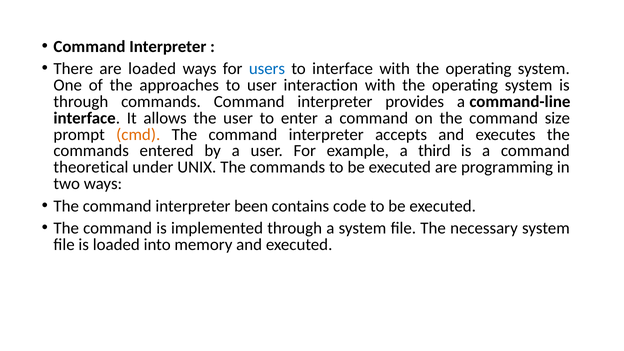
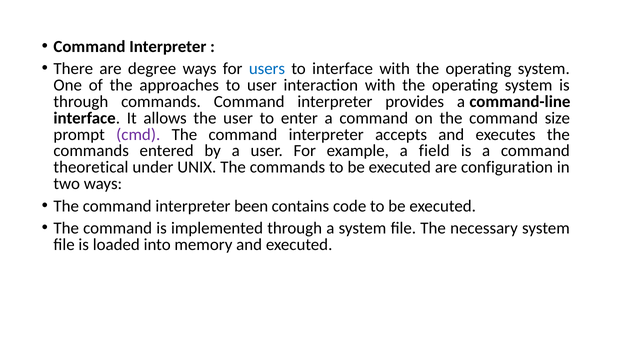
are loaded: loaded -> degree
cmd colour: orange -> purple
third: third -> field
programming: programming -> configuration
